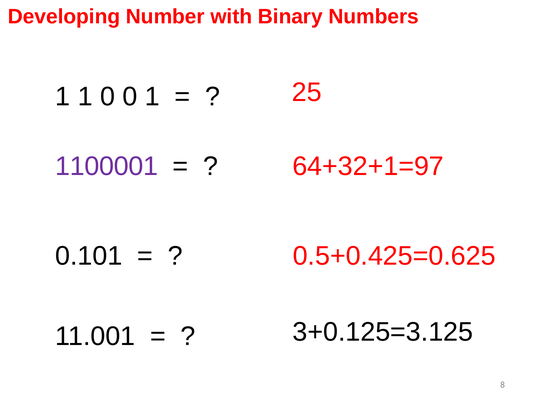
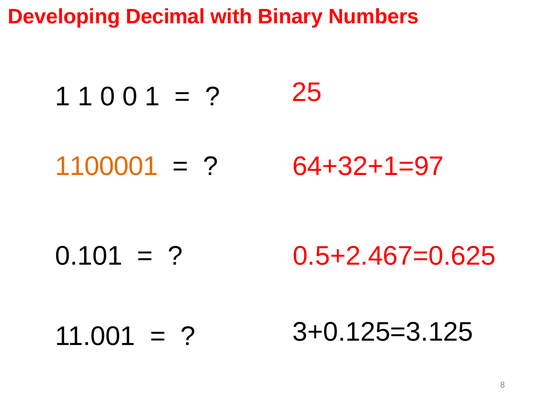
Number: Number -> Decimal
1100001 colour: purple -> orange
0.5+0.425=0.625: 0.5+0.425=0.625 -> 0.5+2.467=0.625
